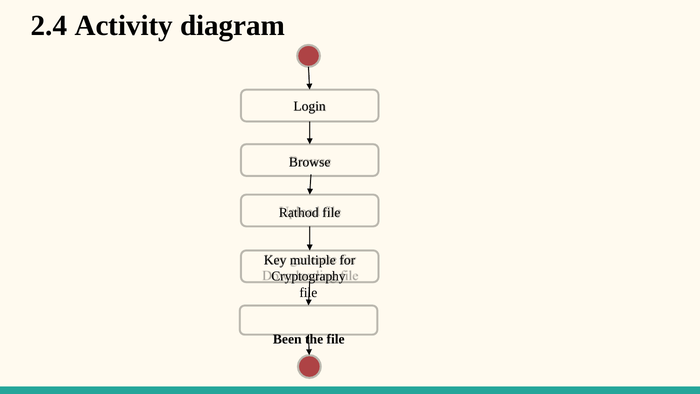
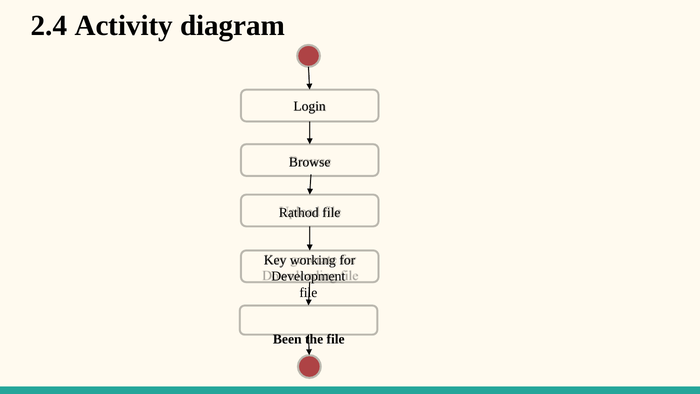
multiple: multiple -> working
Cryptography: Cryptography -> Development
